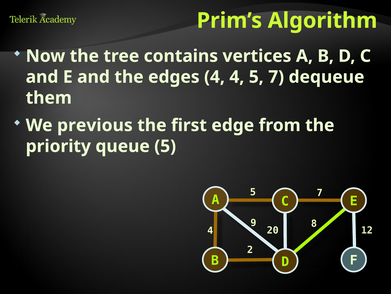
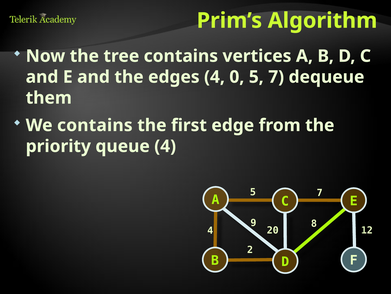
4 4: 4 -> 0
We previous: previous -> contains
queue 5: 5 -> 4
